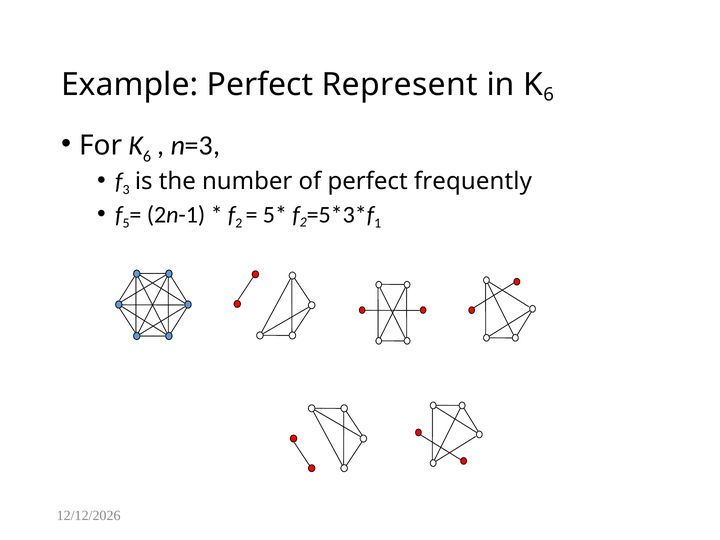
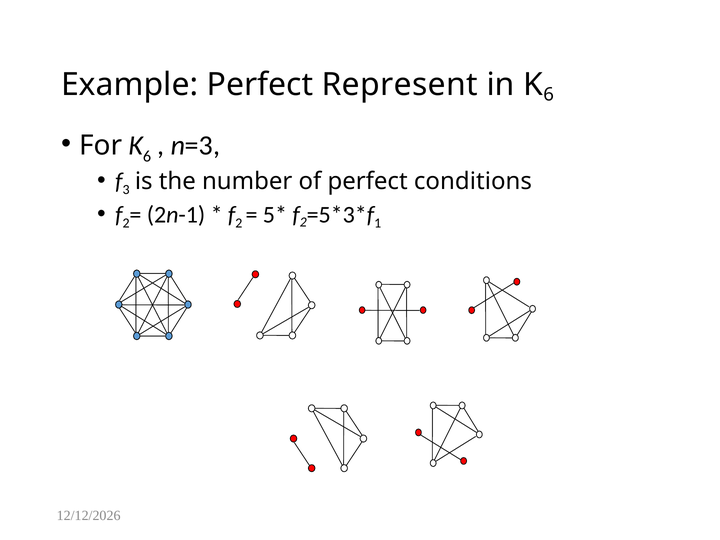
frequently: frequently -> conditions
5 at (126, 223): 5 -> 2
